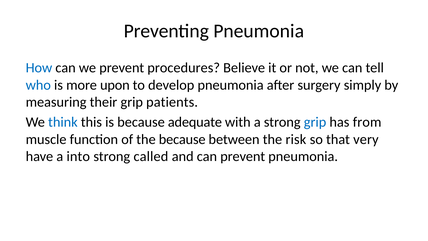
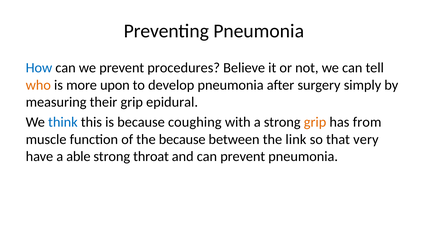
who colour: blue -> orange
patients: patients -> epidural
adequate: adequate -> coughing
grip at (315, 122) colour: blue -> orange
risk: risk -> link
into: into -> able
called: called -> throat
